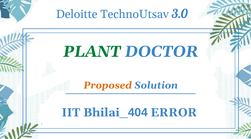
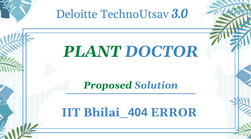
Proposed colour: orange -> green
